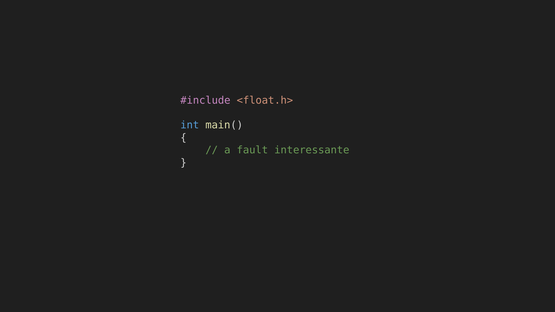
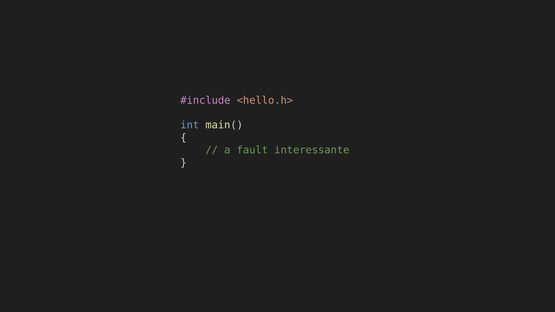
<float.h>: <float.h> -> <hello.h>
